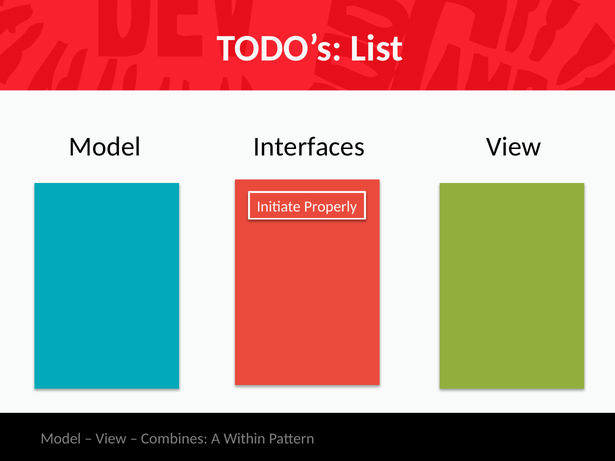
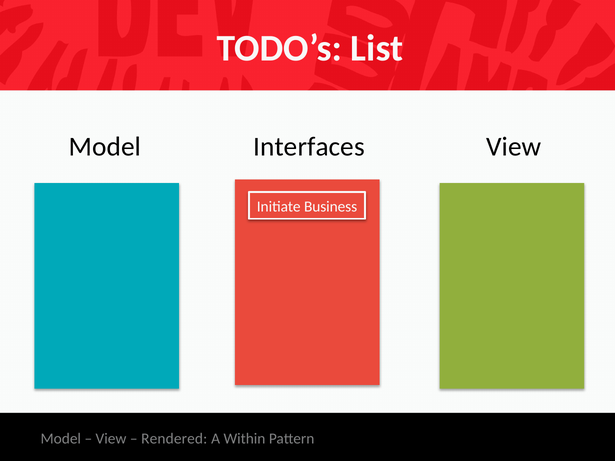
Properly: Properly -> Business
Combines: Combines -> Rendered
